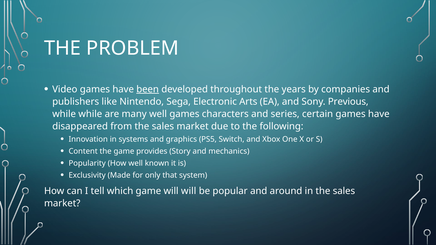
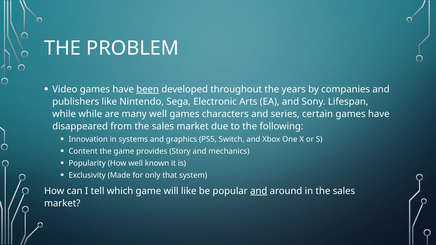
Previous: Previous -> Lifespan
will will: will -> like
and at (259, 191) underline: none -> present
